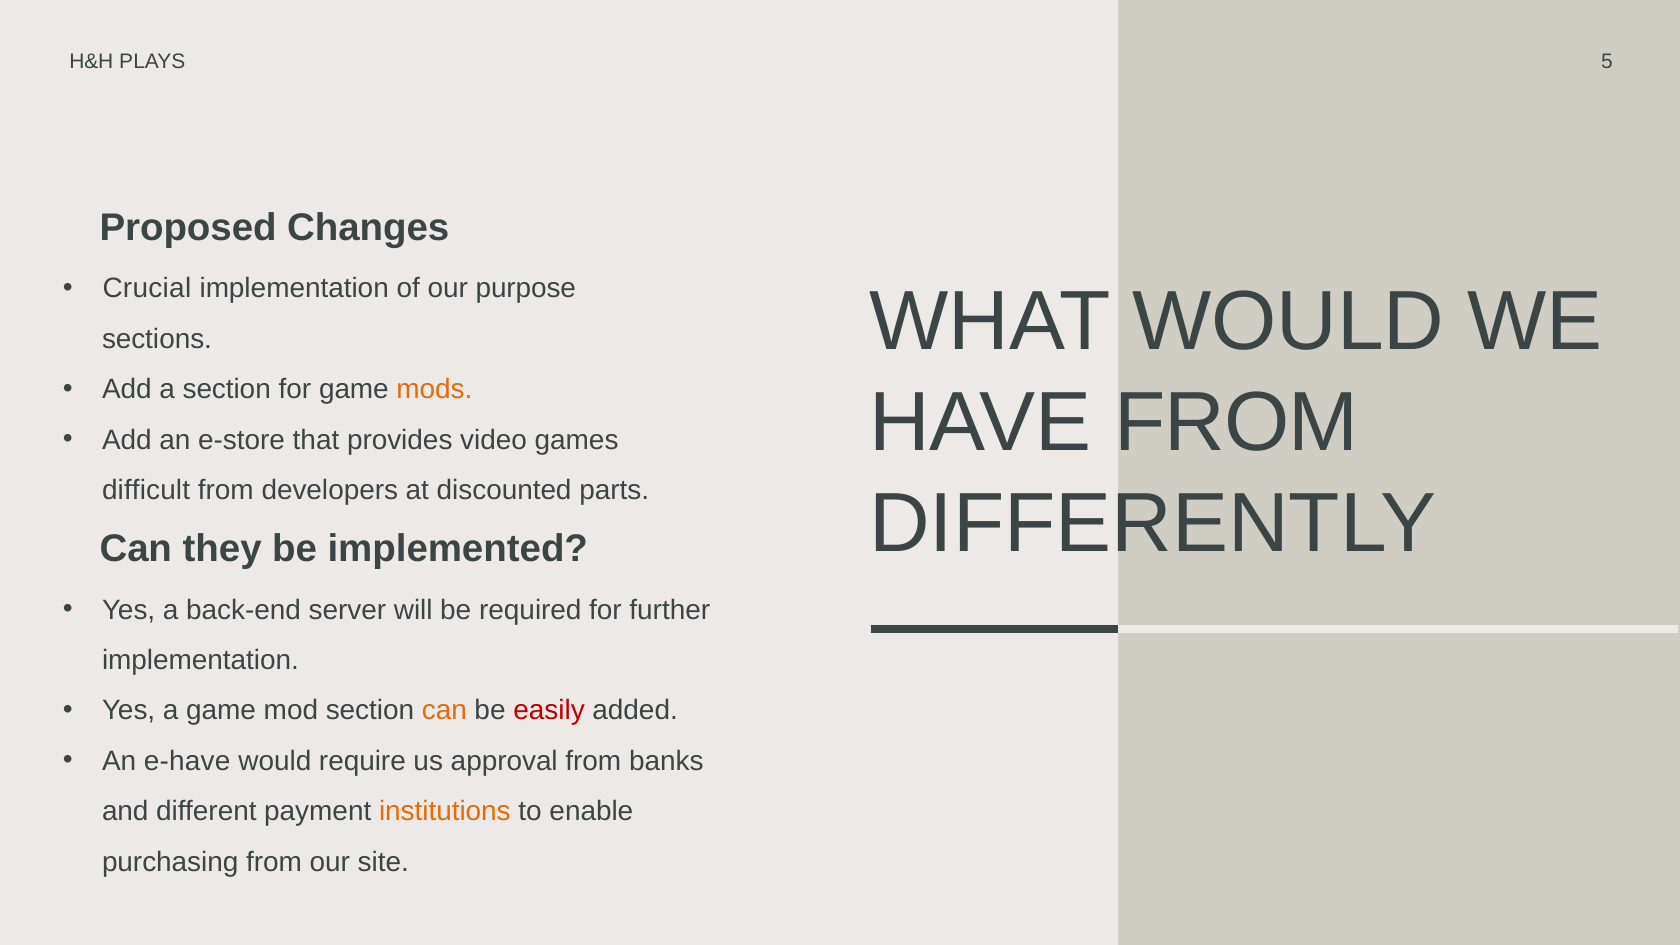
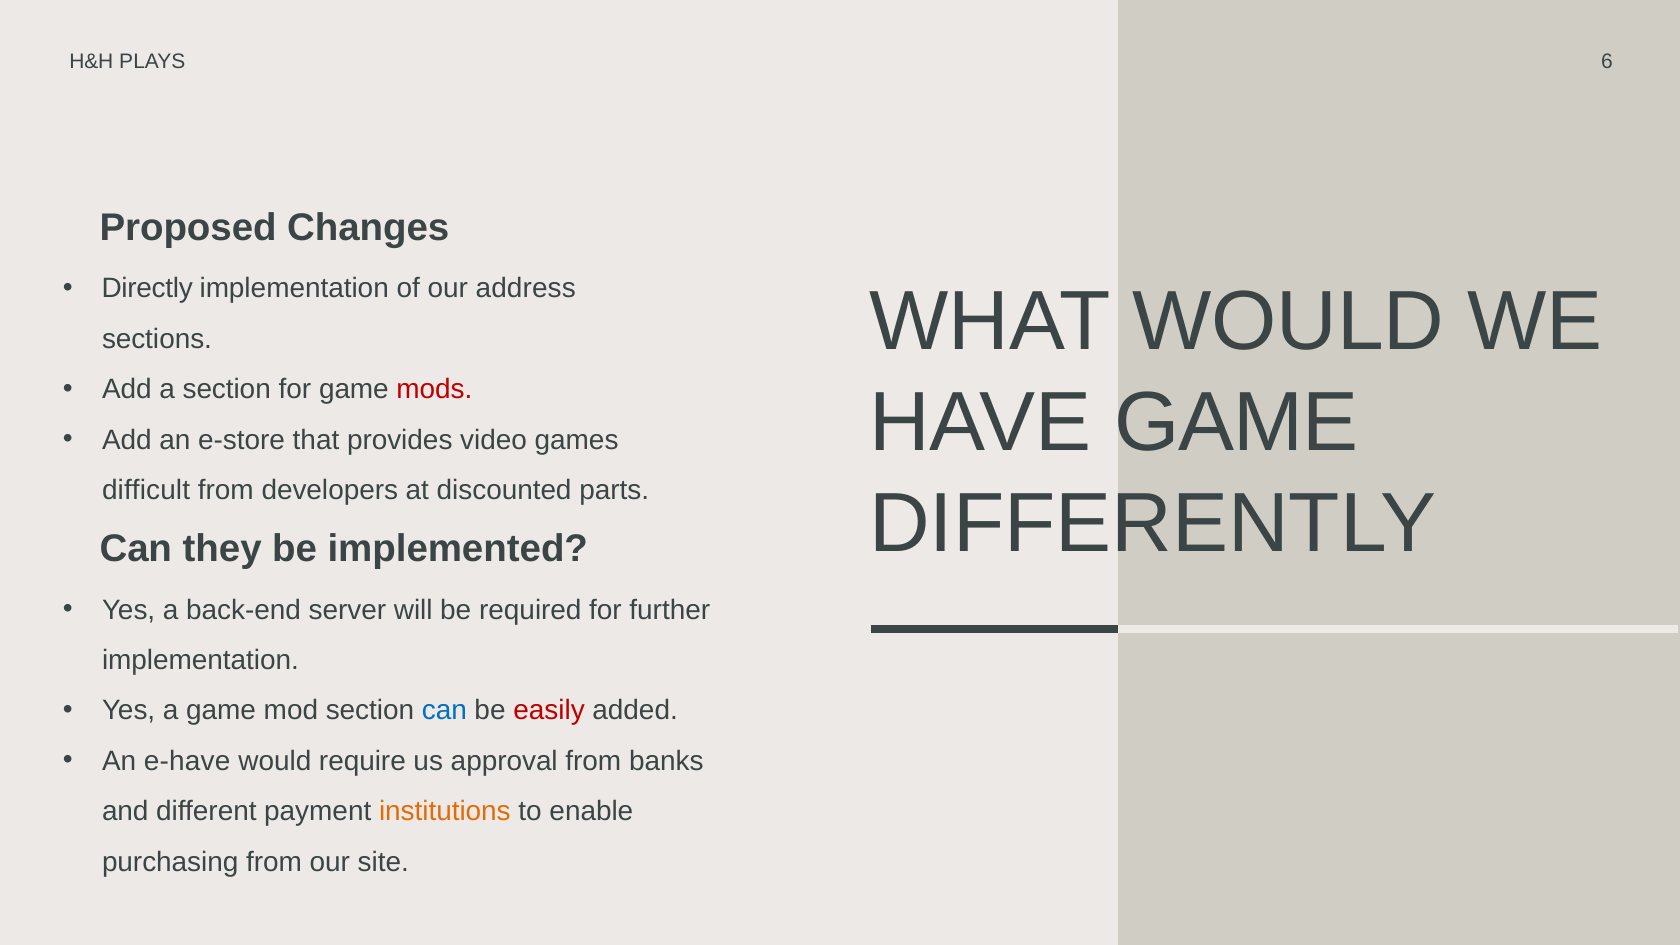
5: 5 -> 6
Crucial: Crucial -> Directly
purpose: purpose -> address
mods colour: orange -> red
HAVE FROM: FROM -> GAME
can at (444, 711) colour: orange -> blue
